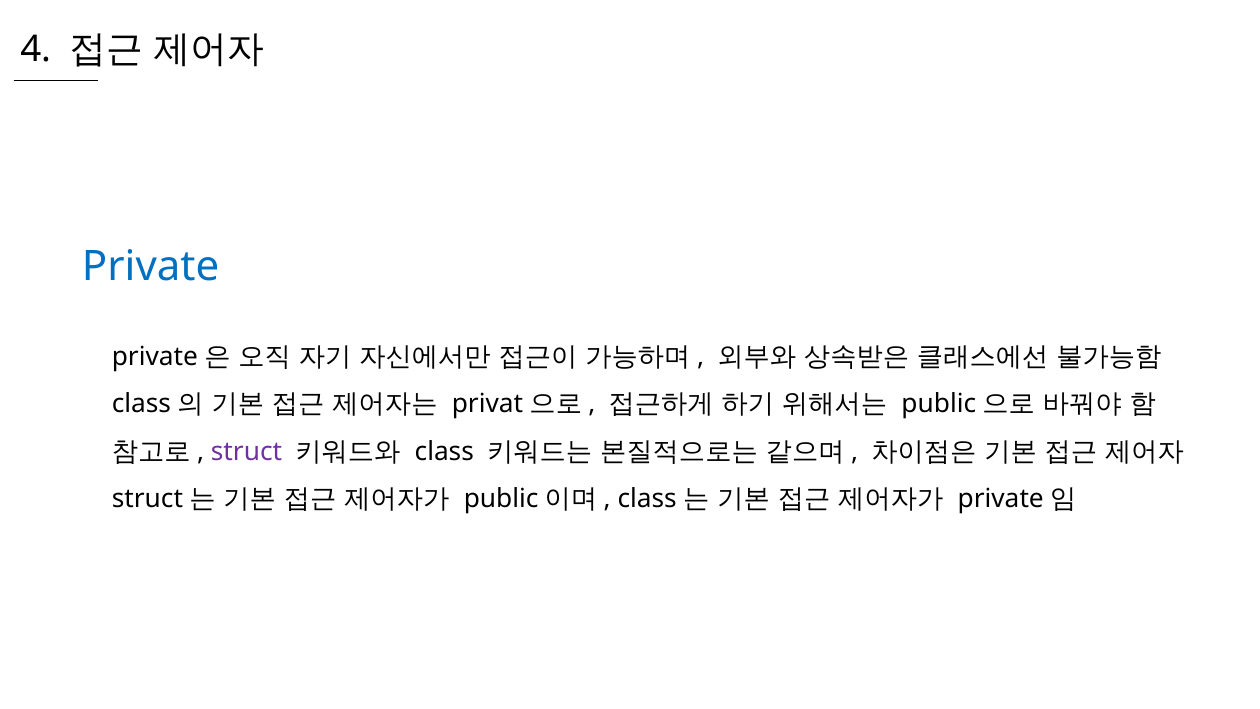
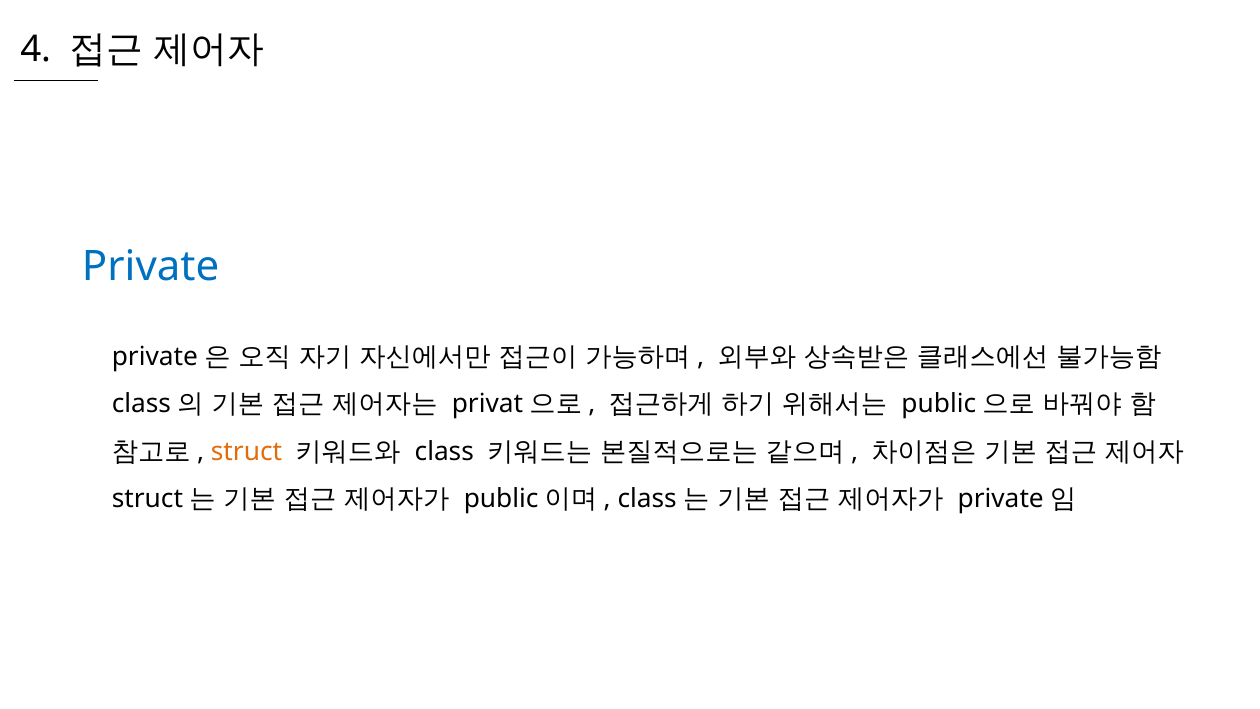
struct colour: purple -> orange
